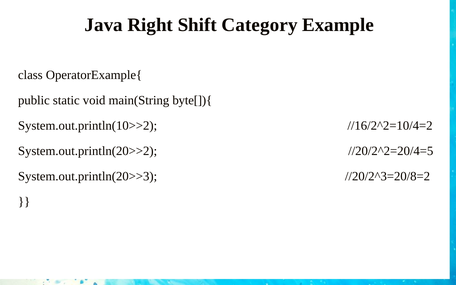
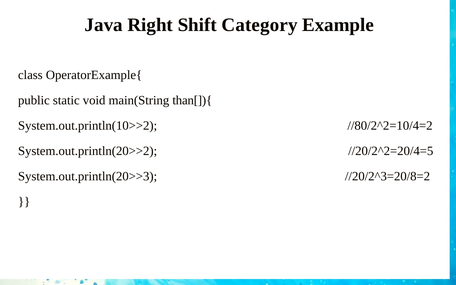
byte[]){: byte[]){ -> than[]){
//16/2^2=10/4=2: //16/2^2=10/4=2 -> //80/2^2=10/4=2
